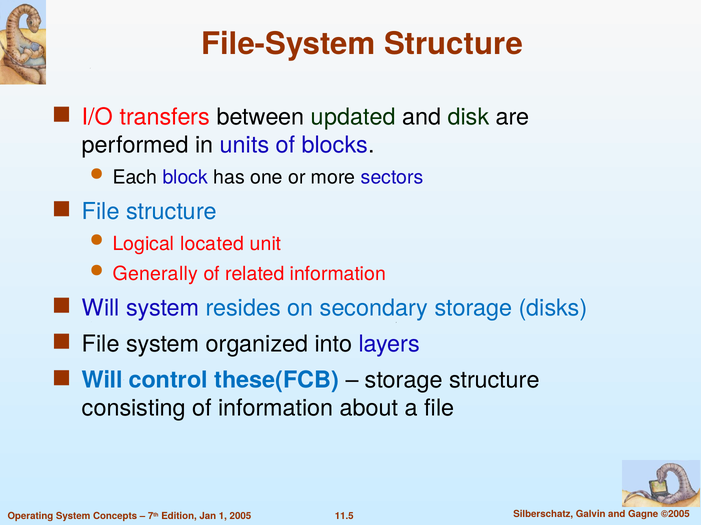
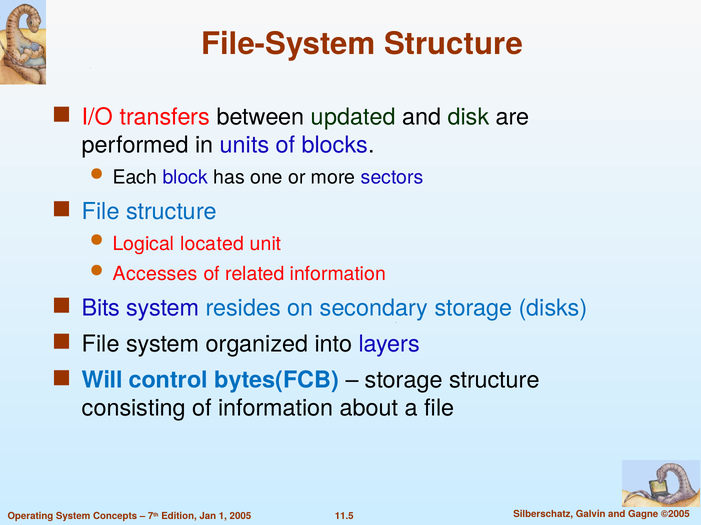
Generally: Generally -> Accesses
Will at (101, 308): Will -> Bits
these(FCB: these(FCB -> bytes(FCB
